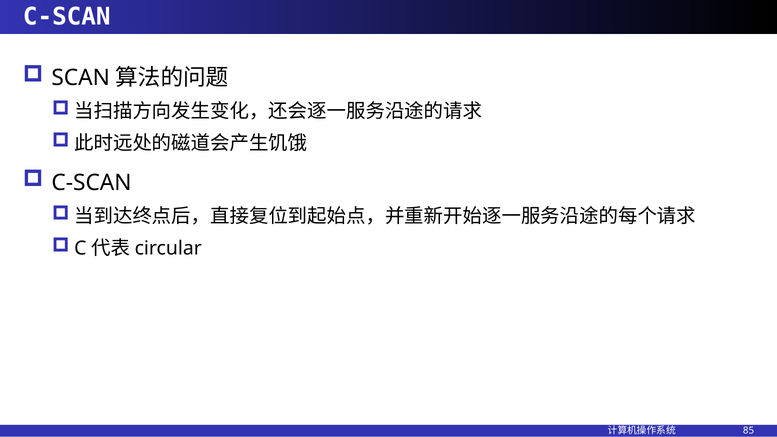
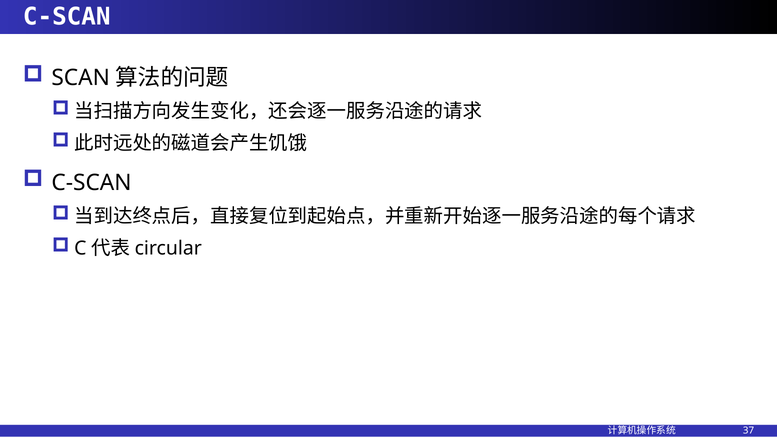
85: 85 -> 37
